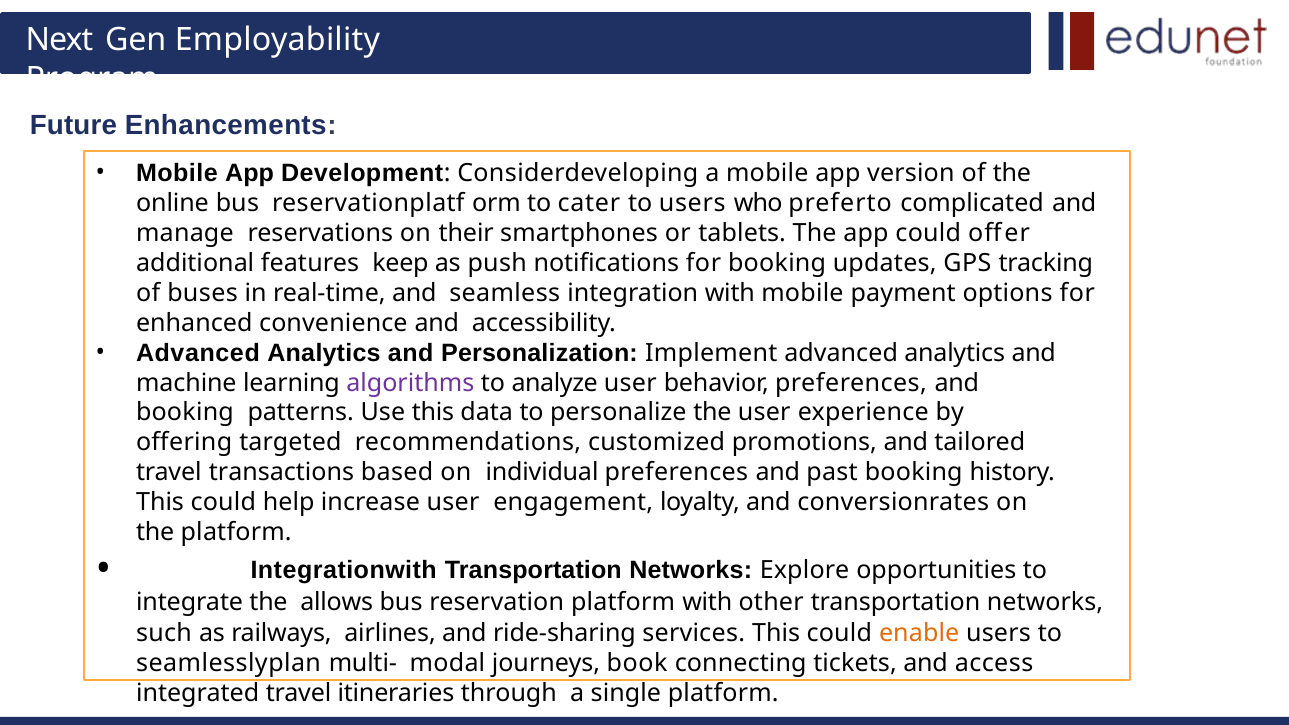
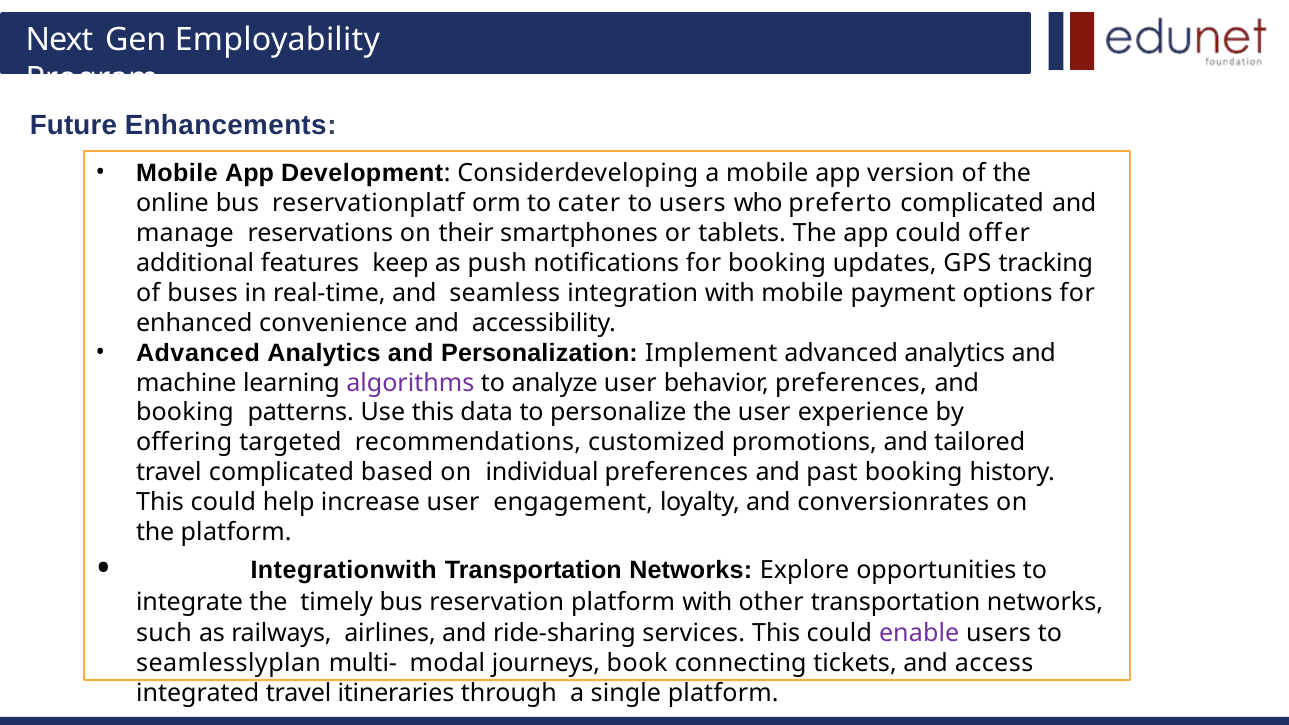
travel transactions: transactions -> complicated
allows: allows -> timely
enable colour: orange -> purple
